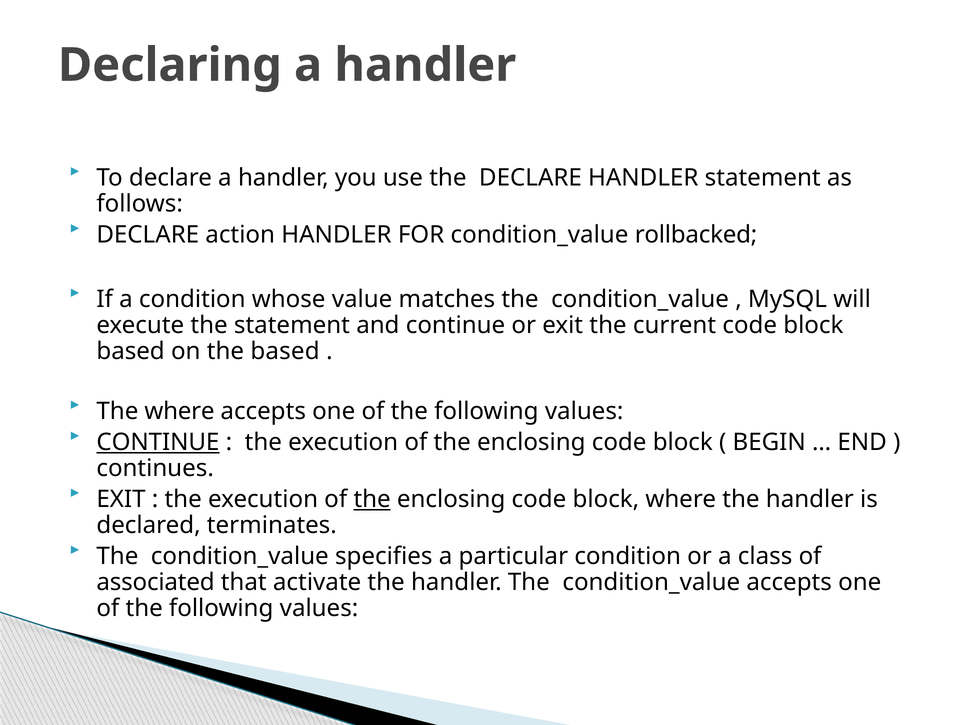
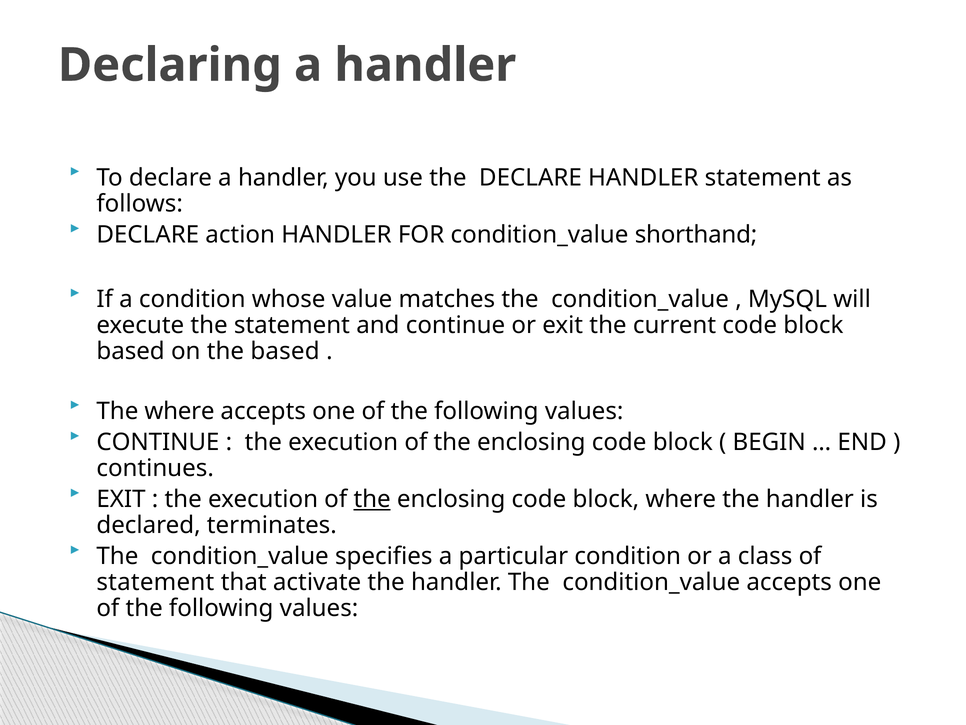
rollbacked: rollbacked -> shorthand
CONTINUE at (158, 442) underline: present -> none
associated at (156, 582): associated -> statement
